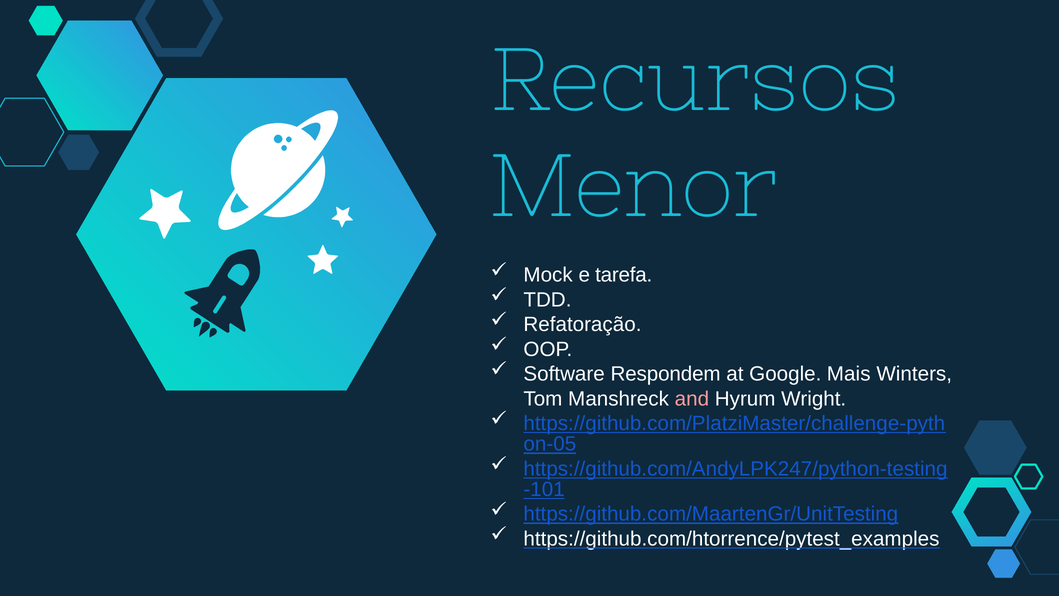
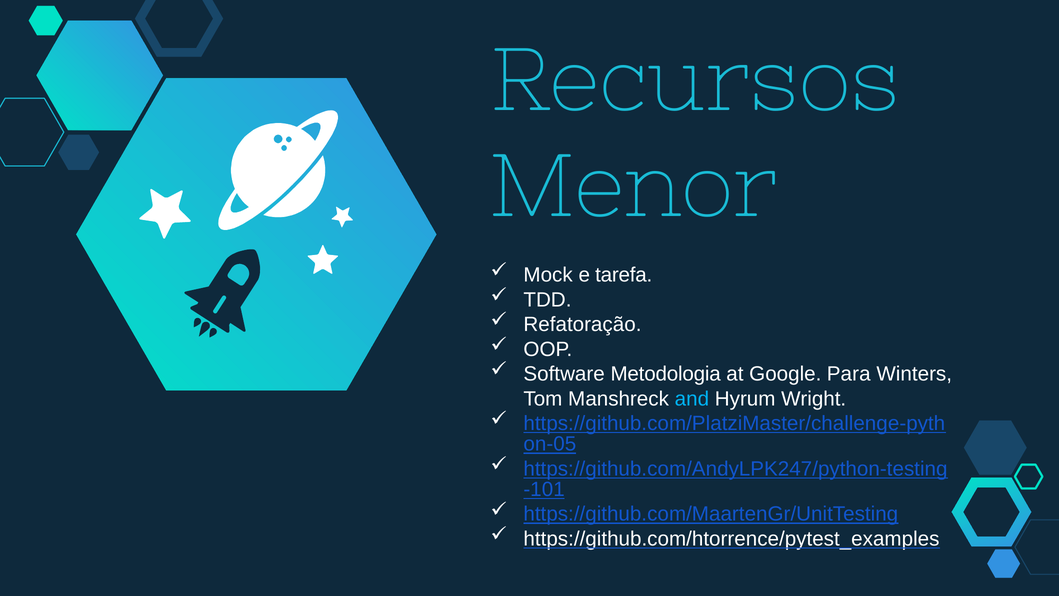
Respondem: Respondem -> Metodologia
Mais: Mais -> Para
and colour: pink -> light blue
